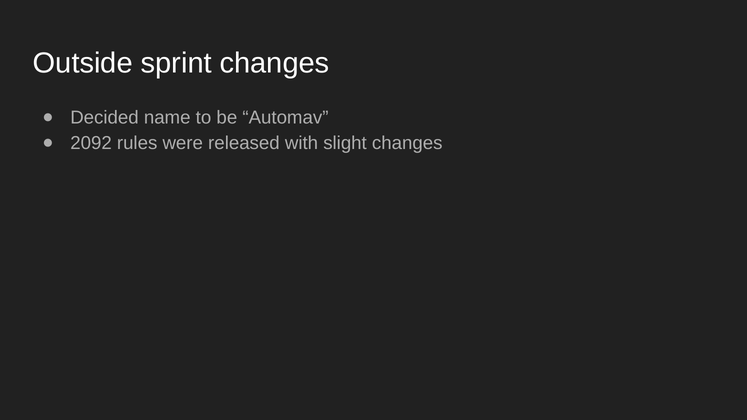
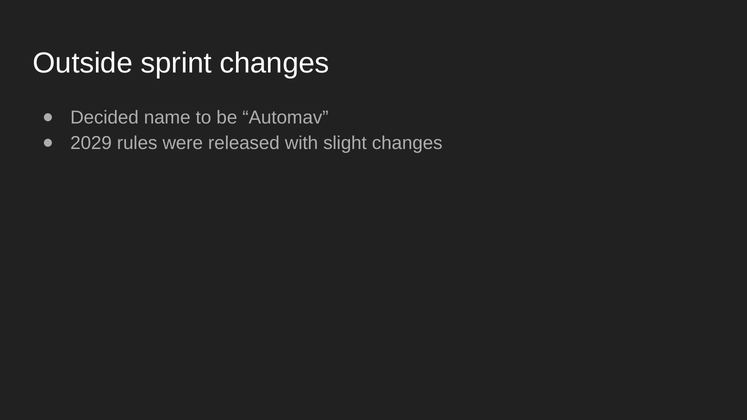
2092: 2092 -> 2029
